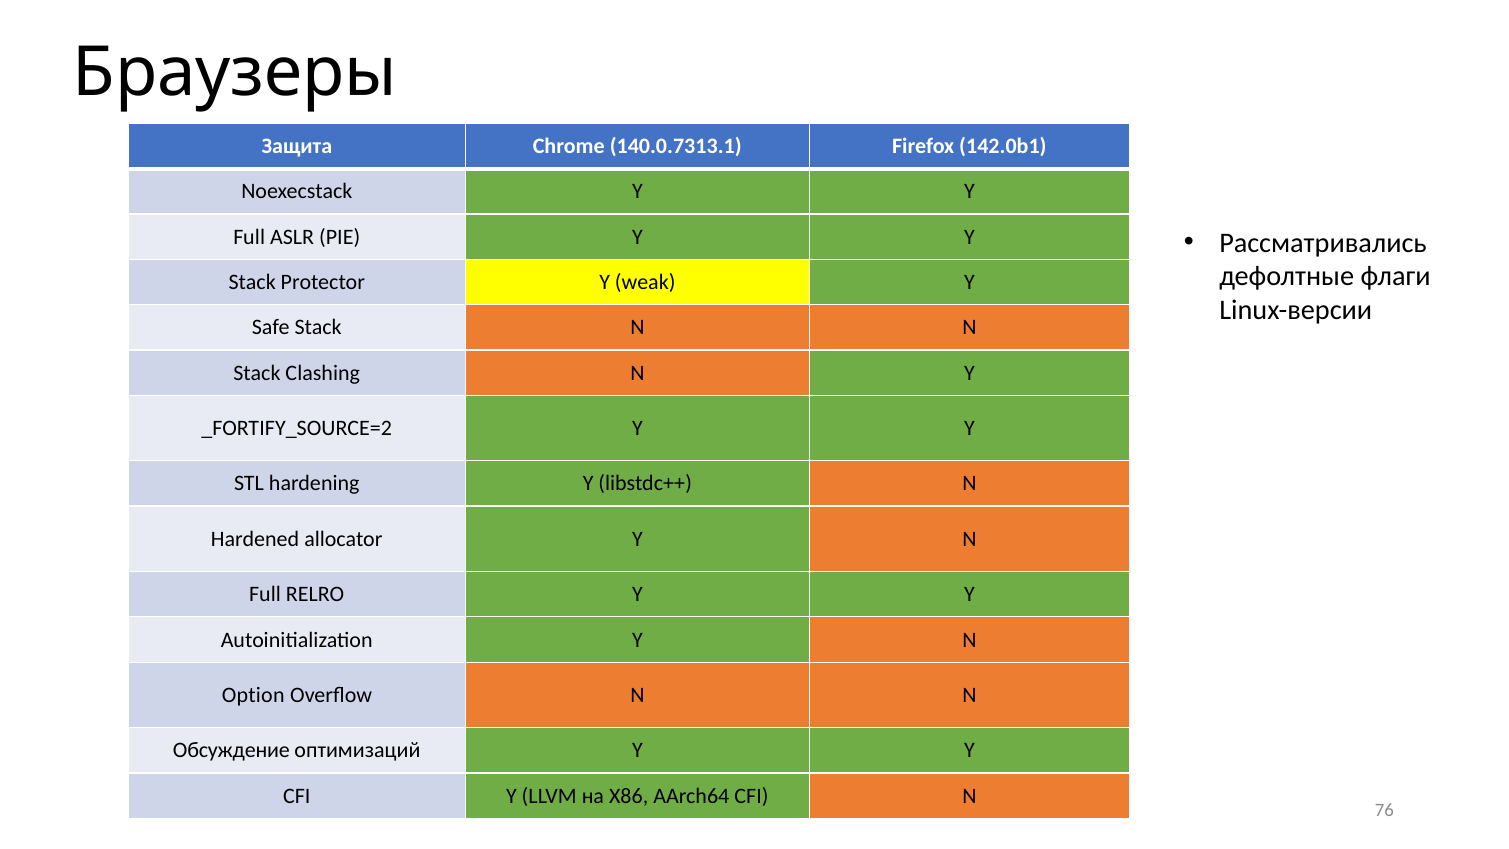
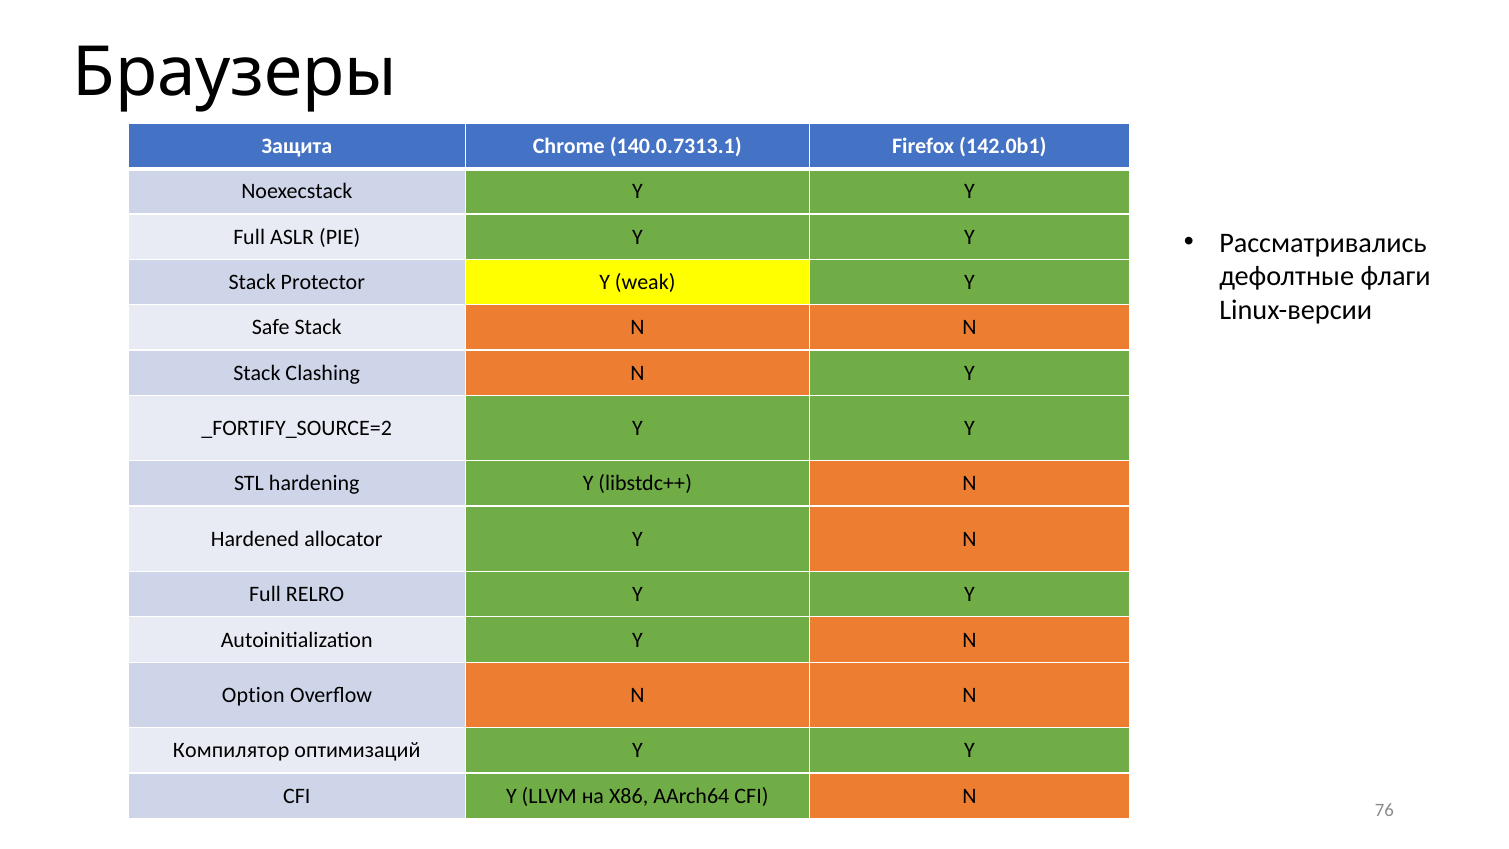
Обсуждение: Обсуждение -> Компилятор
